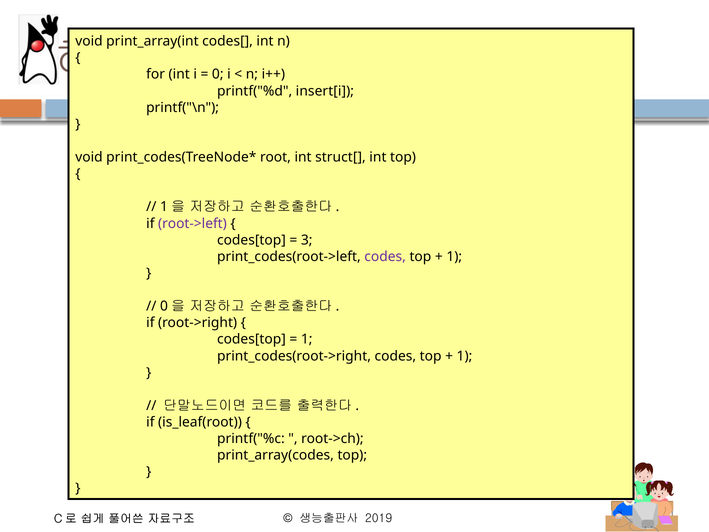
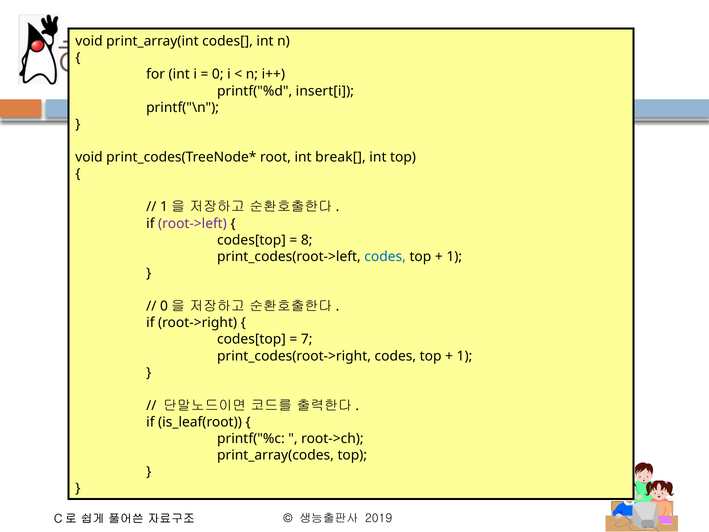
struct[: struct[ -> break[
3: 3 -> 8
codes at (385, 256) colour: purple -> blue
1 at (307, 339): 1 -> 7
